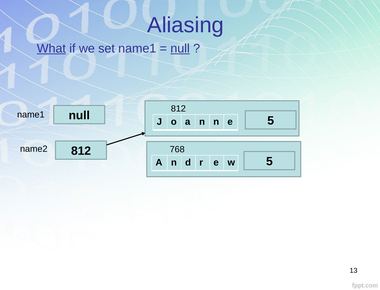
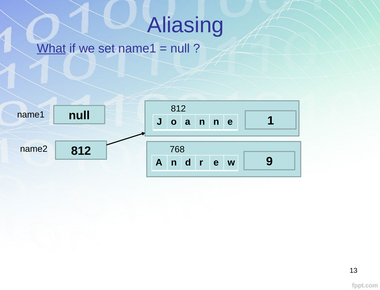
null at (180, 49) underline: present -> none
e 5: 5 -> 1
w 5: 5 -> 9
